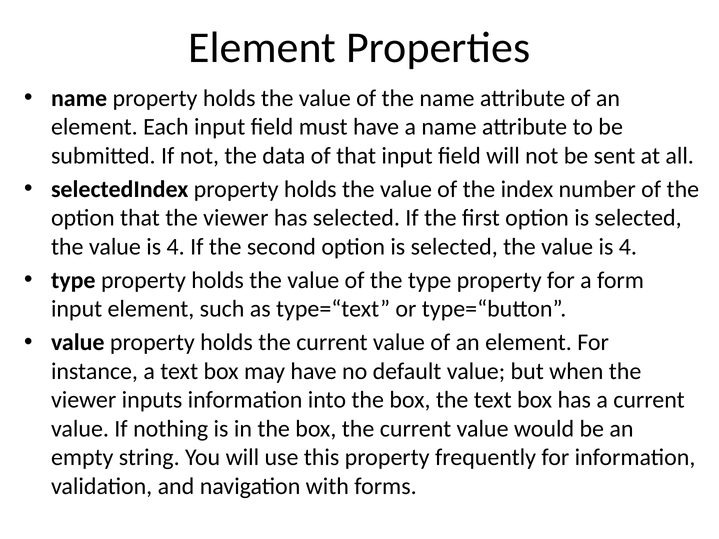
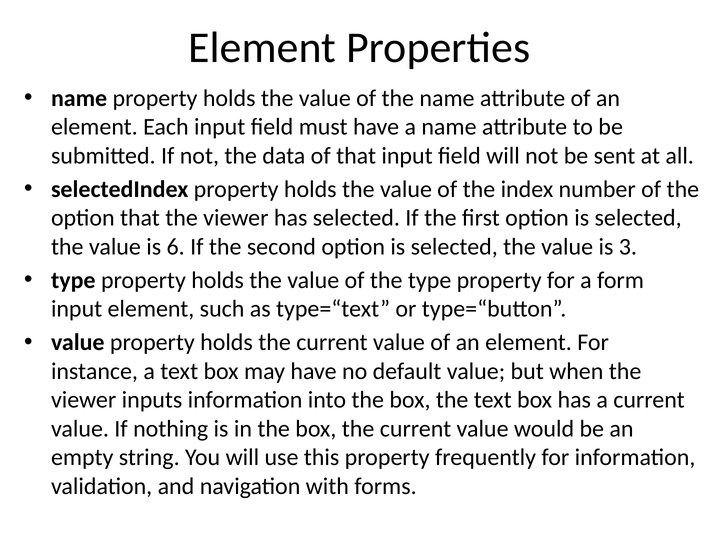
4 at (176, 247): 4 -> 6
4 at (628, 247): 4 -> 3
